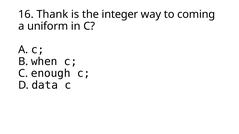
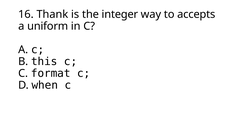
coming: coming -> accepts
when: when -> this
enough: enough -> format
data: data -> when
